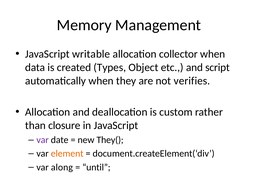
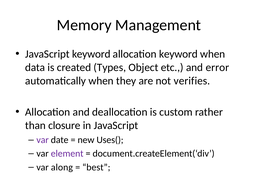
JavaScript writable: writable -> keyword
allocation collector: collector -> keyword
script: script -> error
They(: They( -> Uses(
element colour: orange -> purple
until: until -> best
